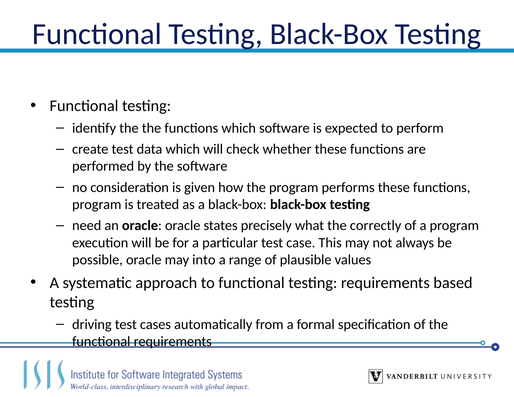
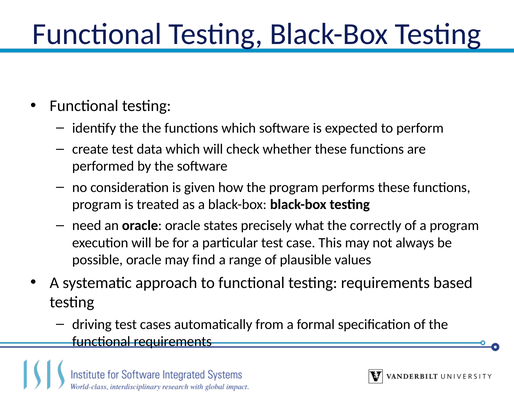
into: into -> find
